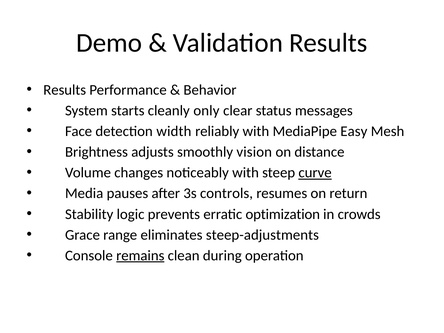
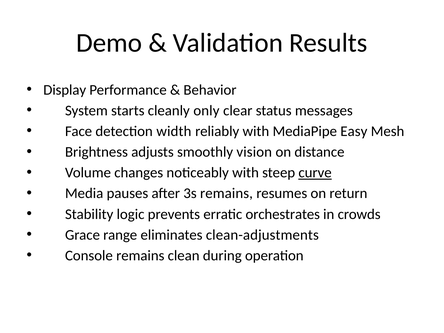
Results at (65, 90): Results -> Display
3s controls: controls -> remains
optimization: optimization -> orchestrates
steep-adjustments: steep-adjustments -> clean-adjustments
remains at (140, 256) underline: present -> none
